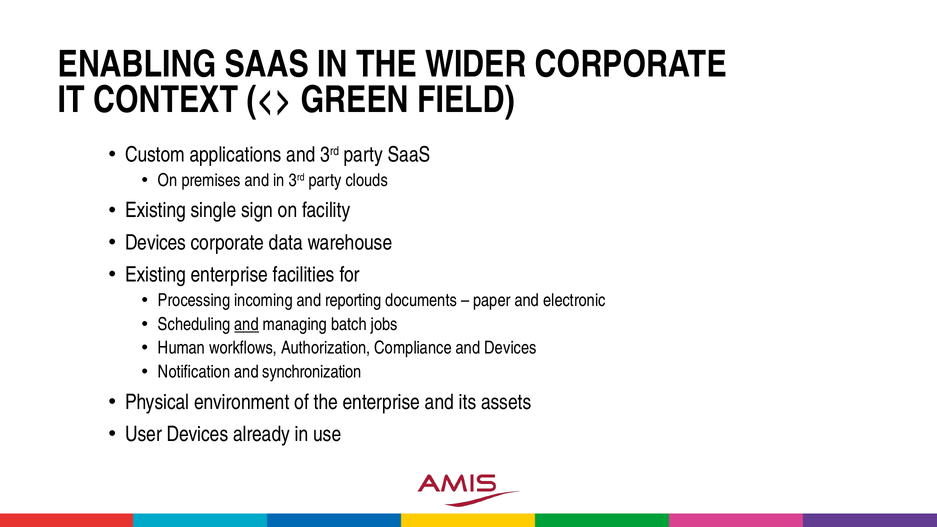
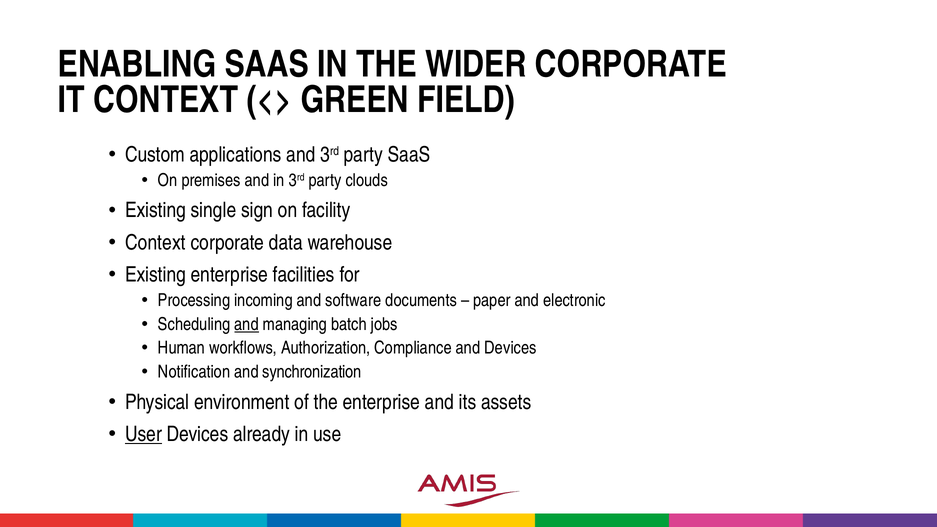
Devices at (156, 243): Devices -> Context
reporting: reporting -> software
User underline: none -> present
